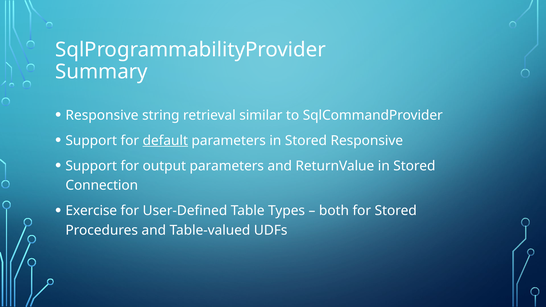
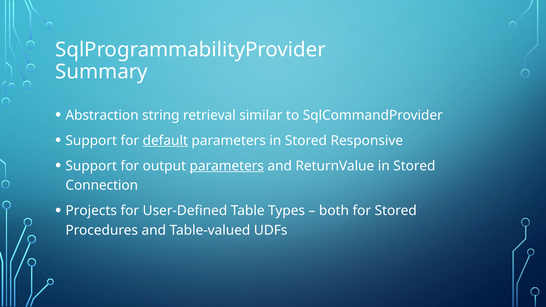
Responsive at (102, 115): Responsive -> Abstraction
parameters at (227, 166) underline: none -> present
Exercise: Exercise -> Projects
